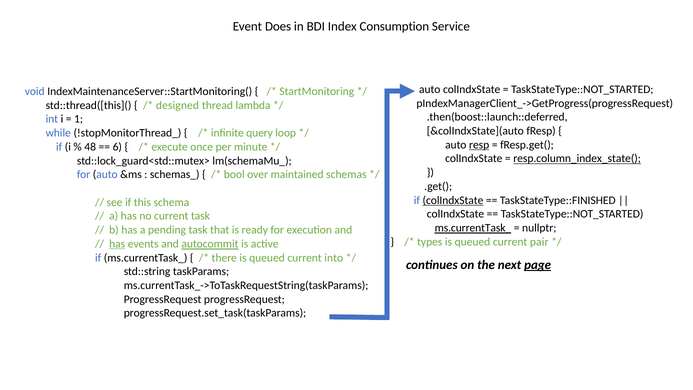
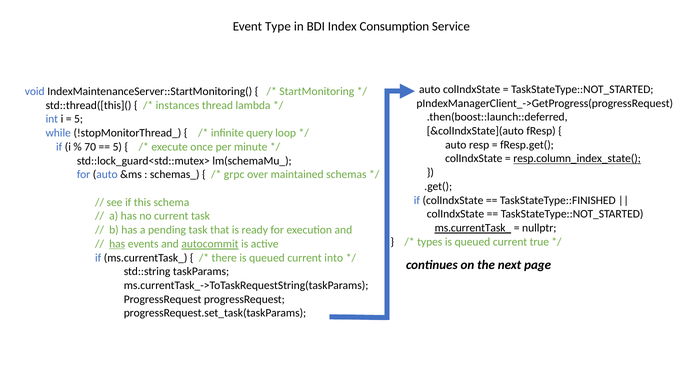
Does: Does -> Type
designed: designed -> instances
1 at (79, 119): 1 -> 5
resp underline: present -> none
48: 48 -> 70
6 at (117, 147): 6 -> 5
bool: bool -> grpc
colIndxState at (453, 200) underline: present -> none
pair: pair -> true
page underline: present -> none
